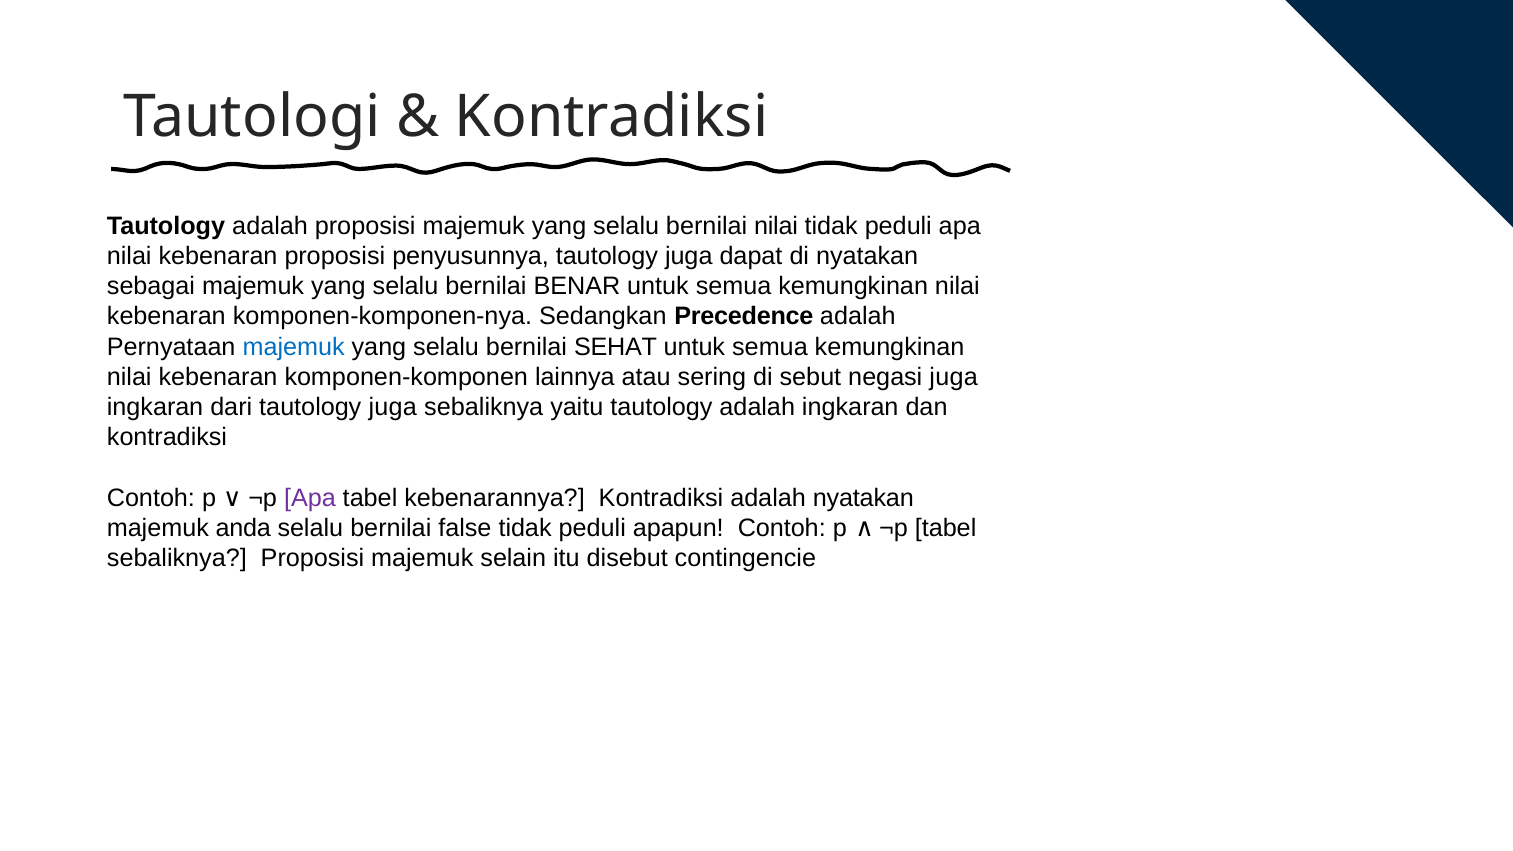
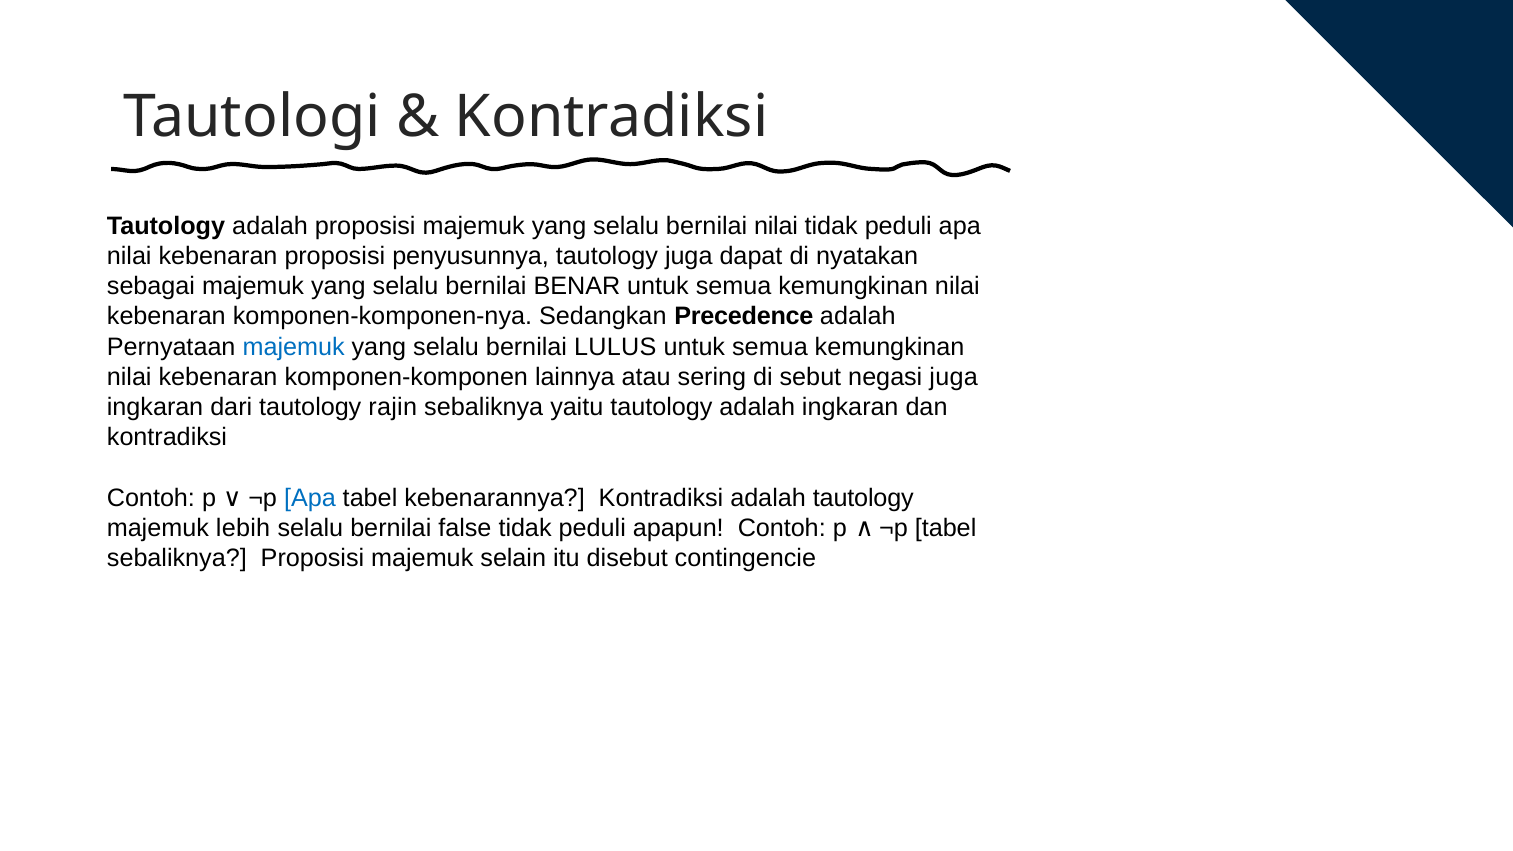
SEHAT: SEHAT -> LULUS
dari tautology juga: juga -> rajin
Apa at (310, 498) colour: purple -> blue
adalah nyatakan: nyatakan -> tautology
anda: anda -> lebih
